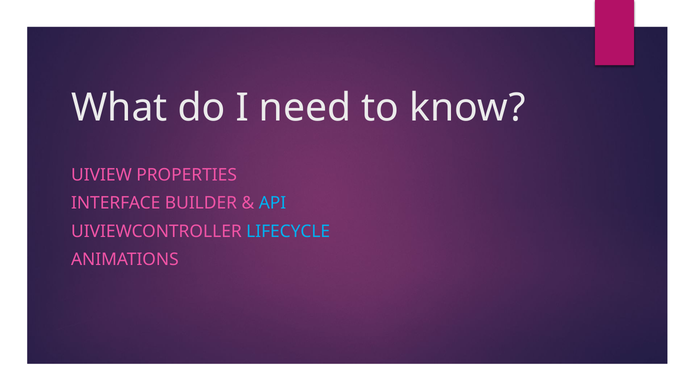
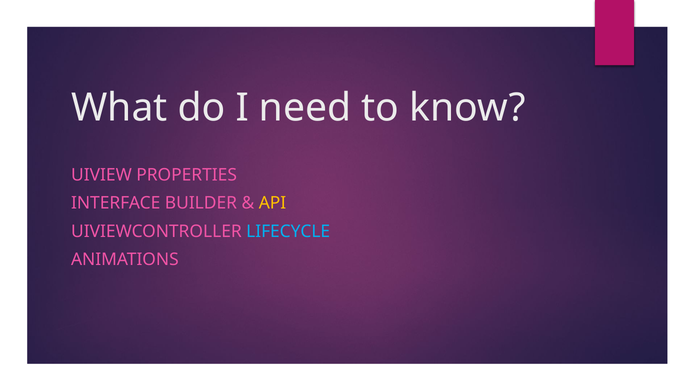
API colour: light blue -> yellow
